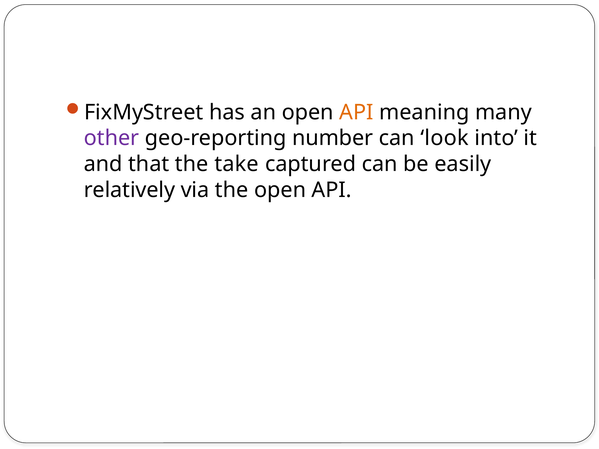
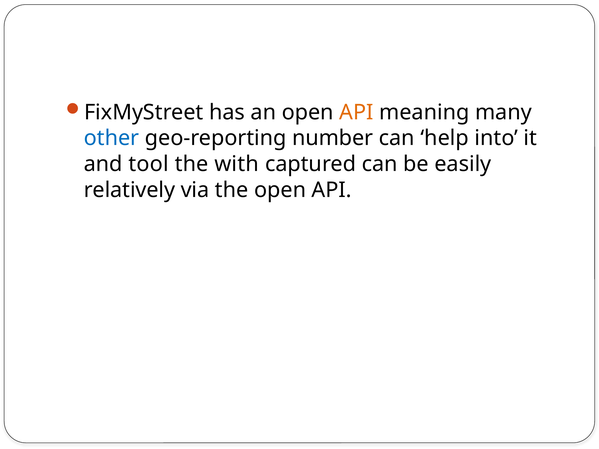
other colour: purple -> blue
look: look -> help
that: that -> tool
take: take -> with
